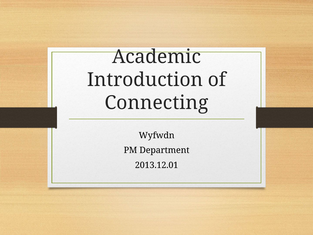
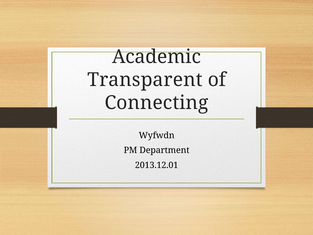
Introduction: Introduction -> Transparent
